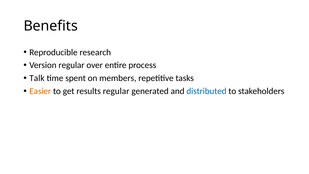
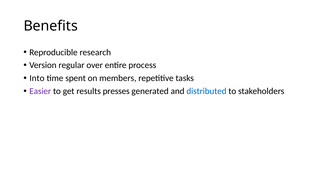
Talk: Talk -> Into
Easier colour: orange -> purple
results regular: regular -> presses
